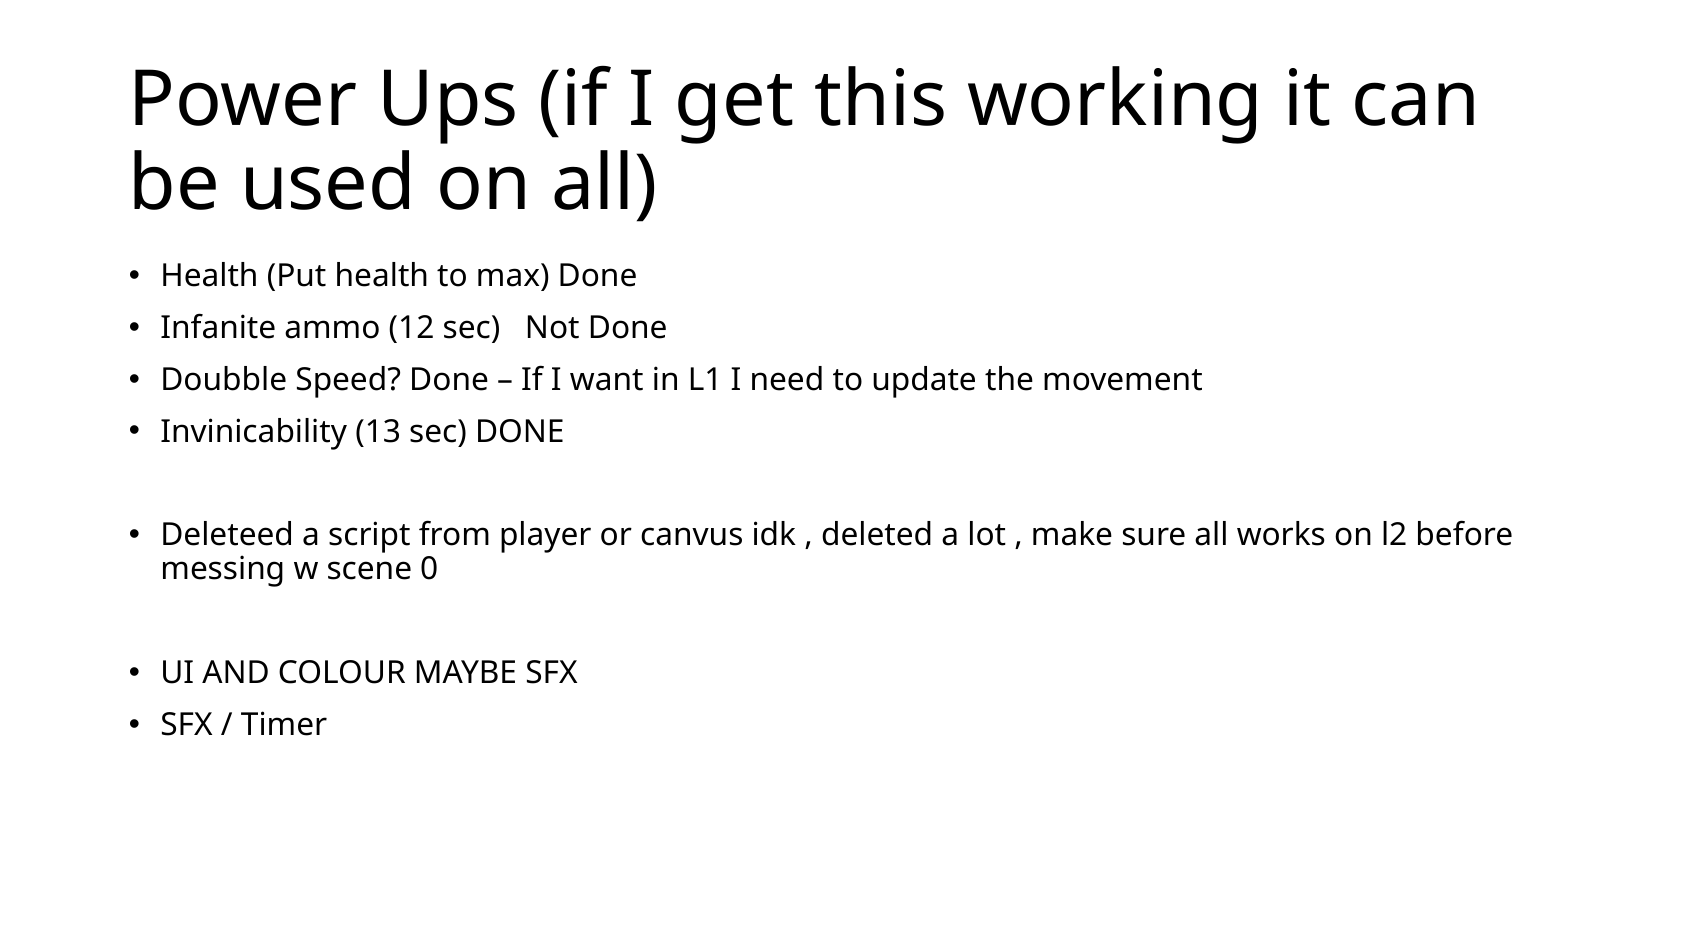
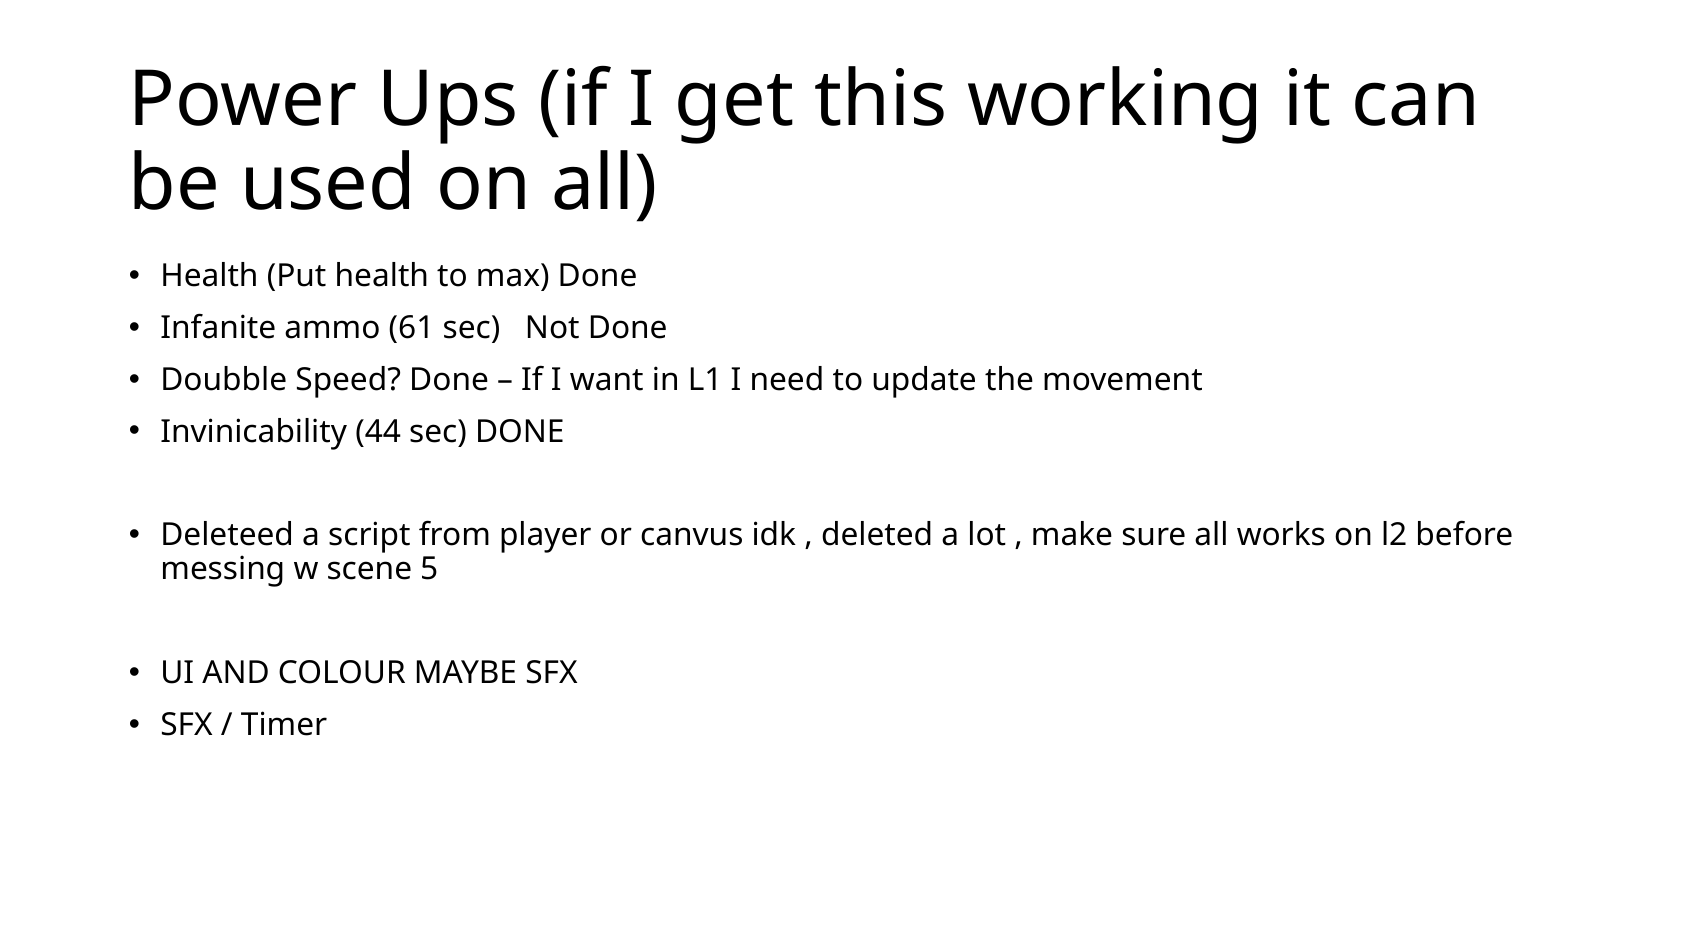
12: 12 -> 61
13: 13 -> 44
0: 0 -> 5
